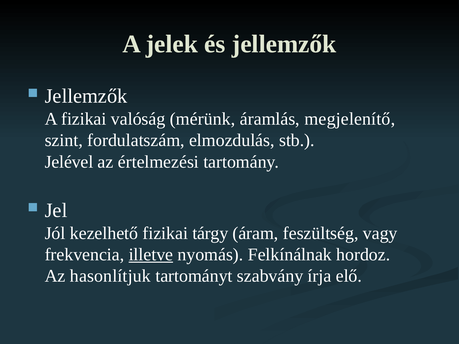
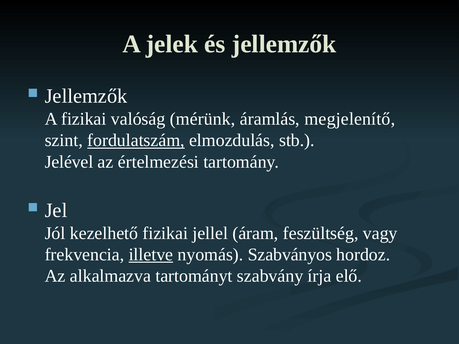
fordulatszám underline: none -> present
tárgy: tárgy -> jellel
Felkínálnak: Felkínálnak -> Szabványos
hasonlítjuk: hasonlítjuk -> alkalmazva
